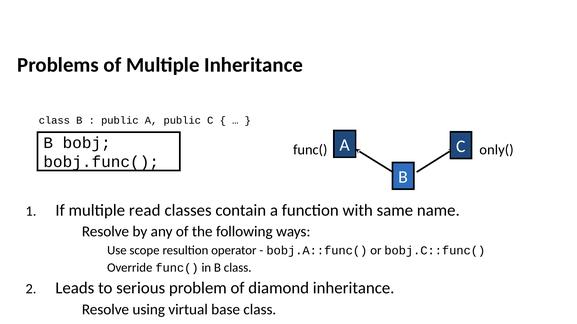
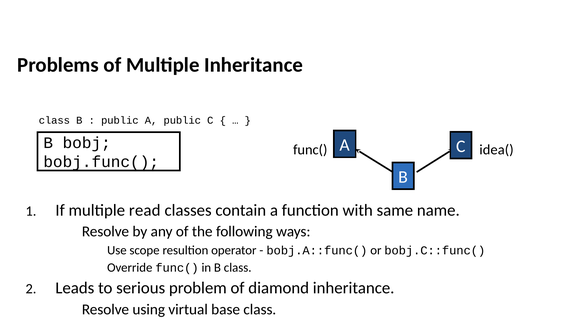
only(: only( -> idea(
